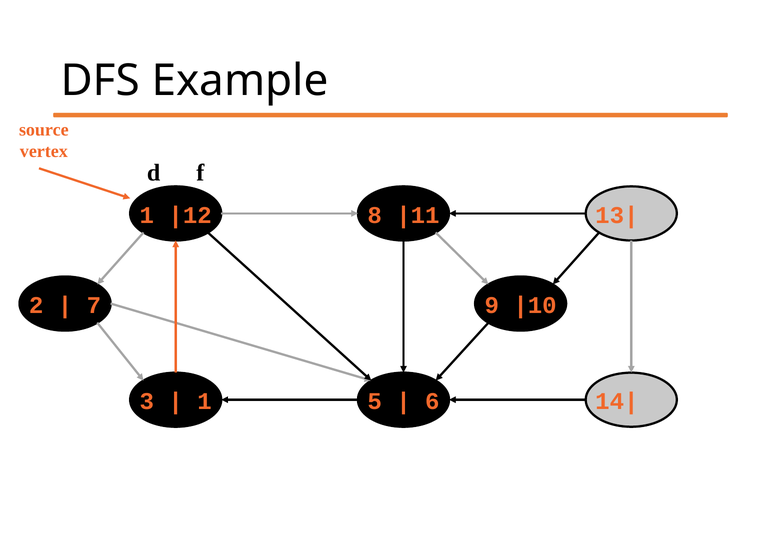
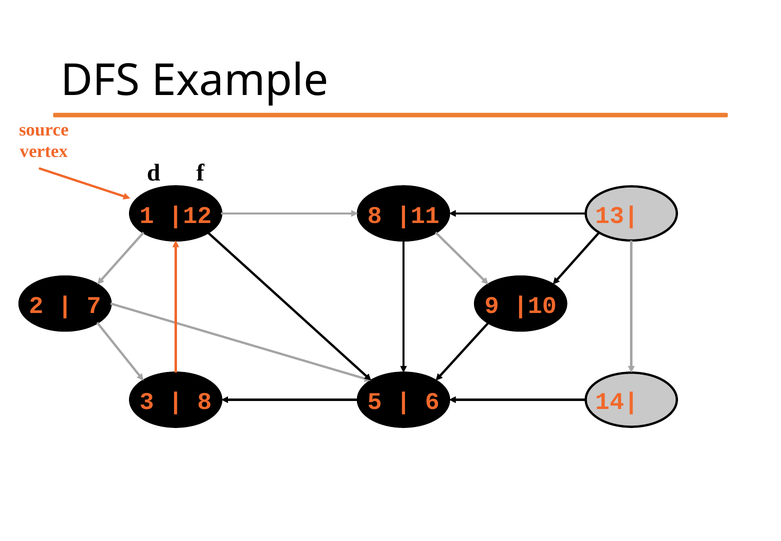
1 at (205, 401): 1 -> 8
